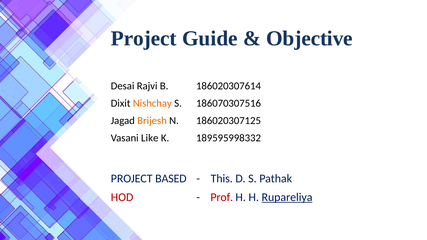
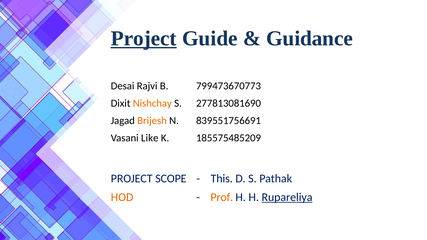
Project at (144, 38) underline: none -> present
Objective: Objective -> Guidance
186020307614: 186020307614 -> 799473670773
186070307516: 186070307516 -> 277813081690
186020307125: 186020307125 -> 839551756691
189595998332: 189595998332 -> 185575485209
BASED: BASED -> SCOPE
HOD colour: red -> orange
Prof colour: red -> orange
